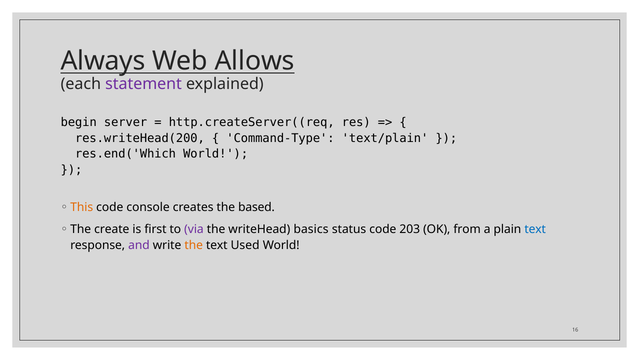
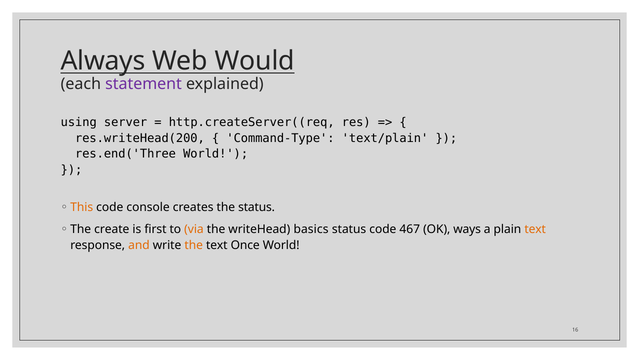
Allows: Allows -> Would
begin: begin -> using
res.end('Which: res.end('Which -> res.end('Three
the based: based -> status
via colour: purple -> orange
203: 203 -> 467
from: from -> ways
text at (535, 229) colour: blue -> orange
and colour: purple -> orange
Used: Used -> Once
